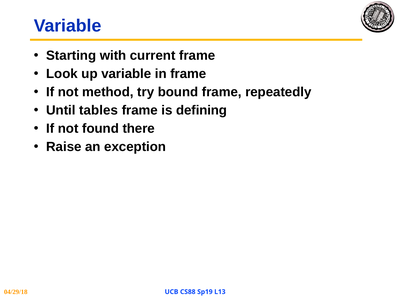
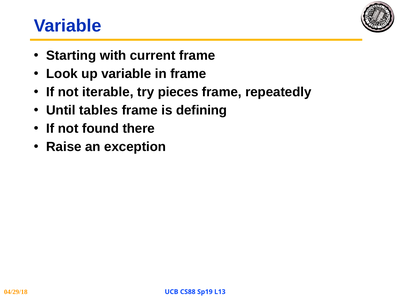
method: method -> iterable
bound: bound -> pieces
